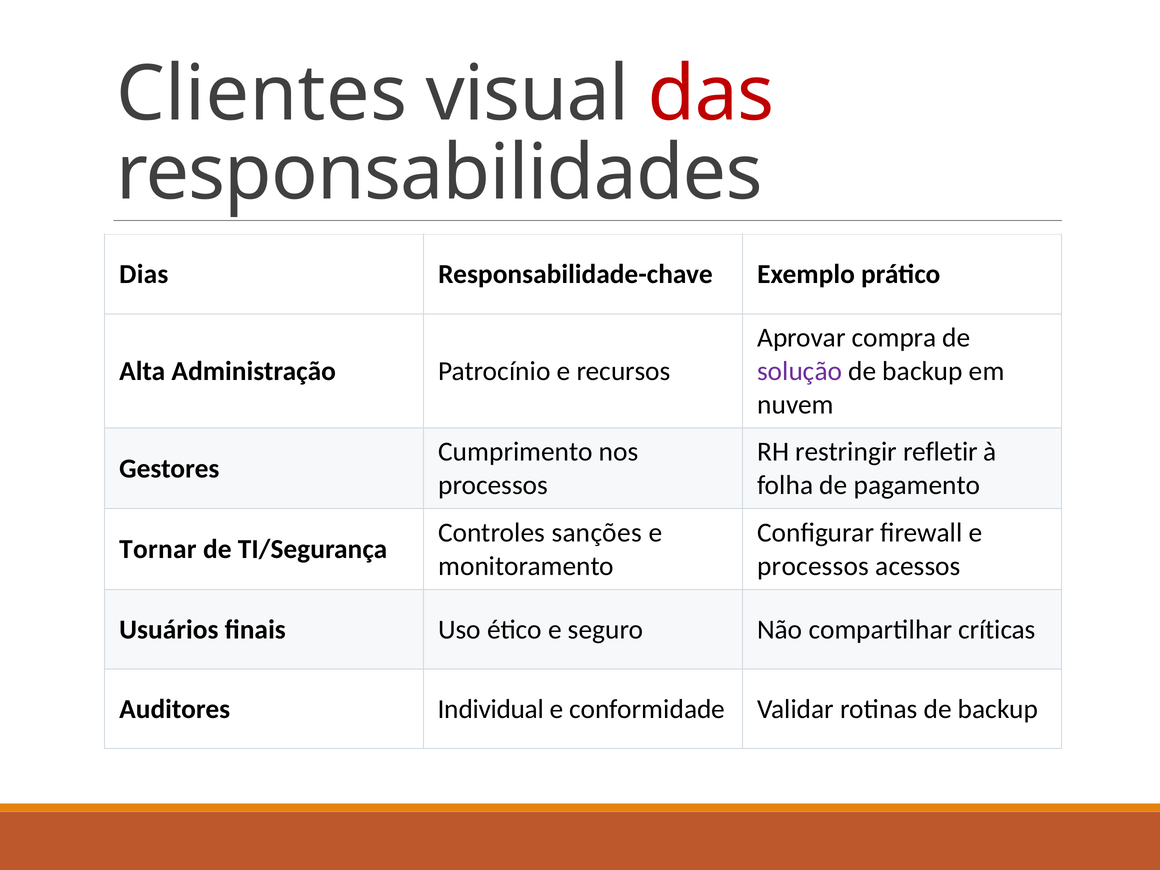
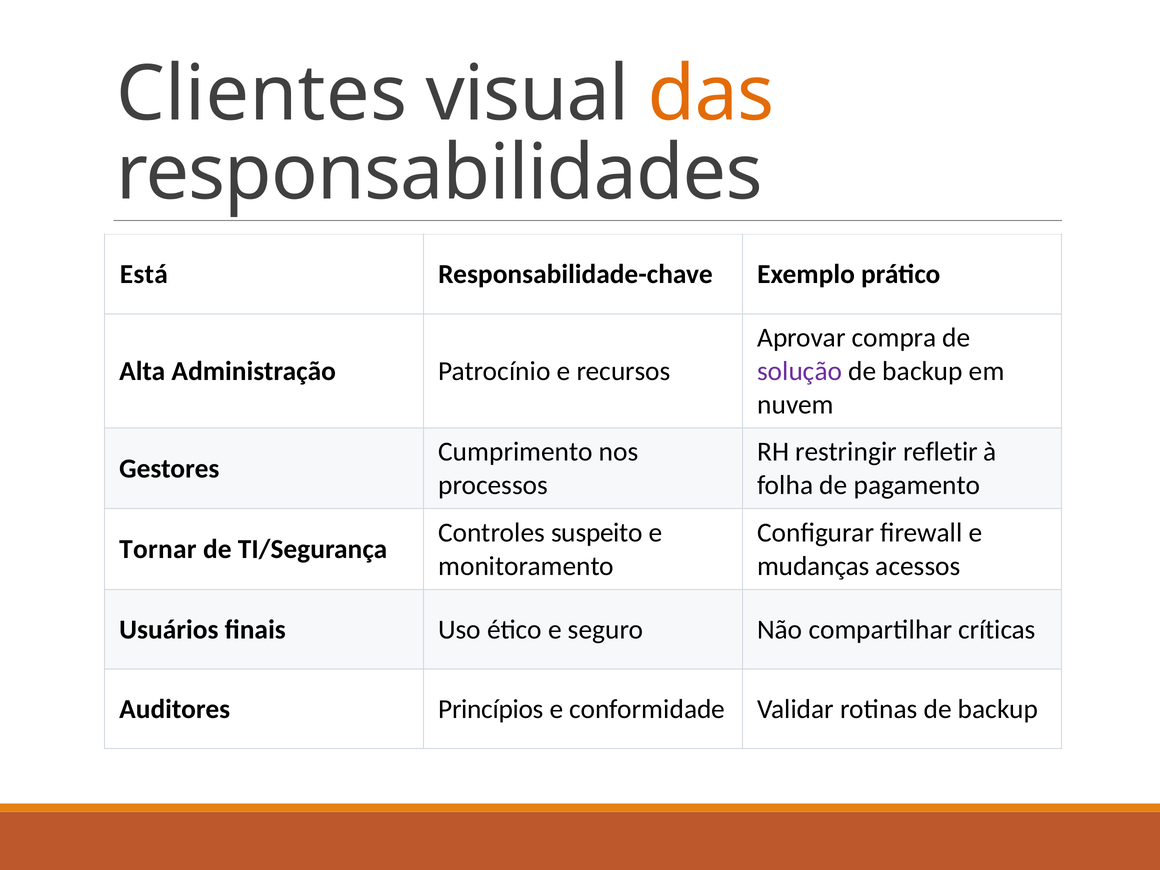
das colour: red -> orange
Dias: Dias -> Está
sanções: sanções -> suspeito
processos at (813, 566): processos -> mudanças
Individual: Individual -> Princípios
